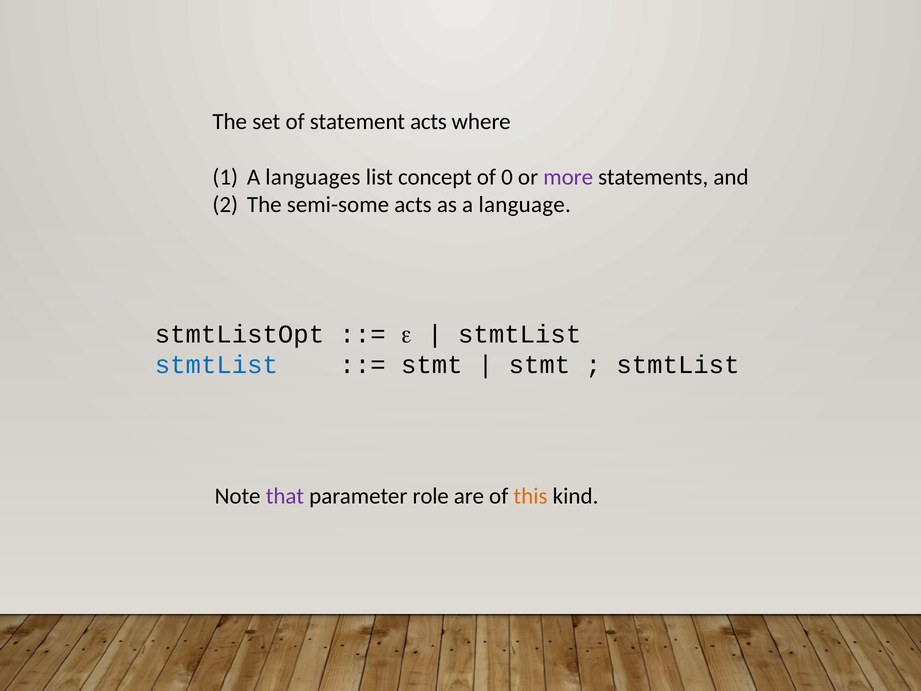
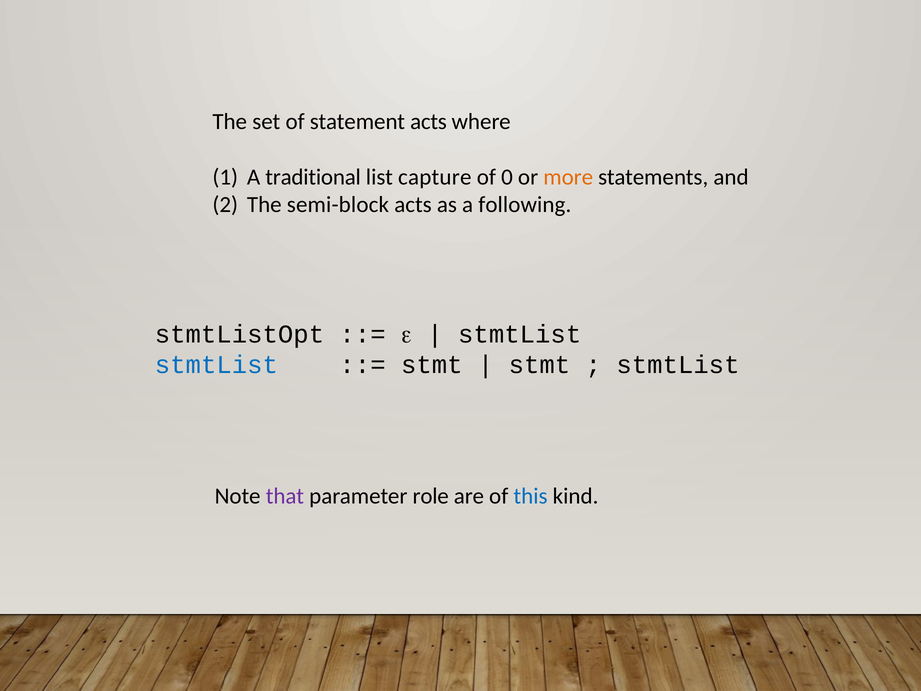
languages: languages -> traditional
concept: concept -> capture
more colour: purple -> orange
semi-some: semi-some -> semi-block
language: language -> following
this colour: orange -> blue
